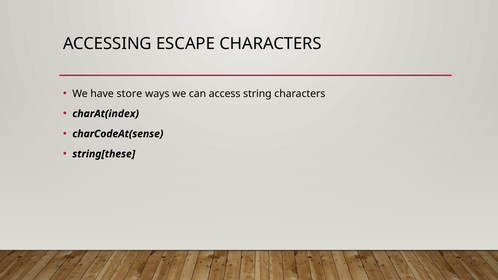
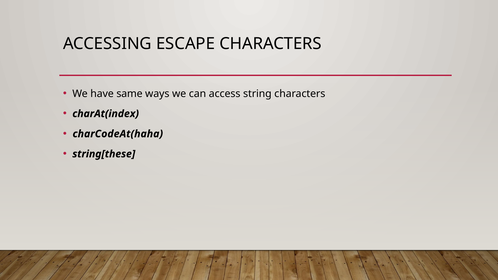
store: store -> same
charCodeAt(sense: charCodeAt(sense -> charCodeAt(haha
